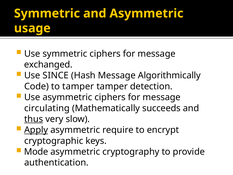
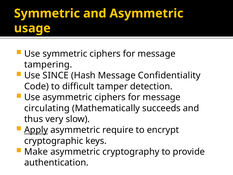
exchanged: exchanged -> tampering
Algorithmically: Algorithmically -> Confidentiality
to tamper: tamper -> difficult
thus underline: present -> none
Mode: Mode -> Make
